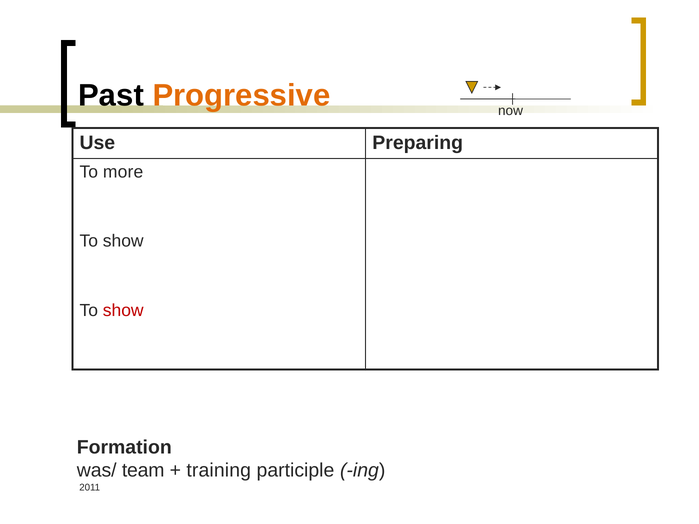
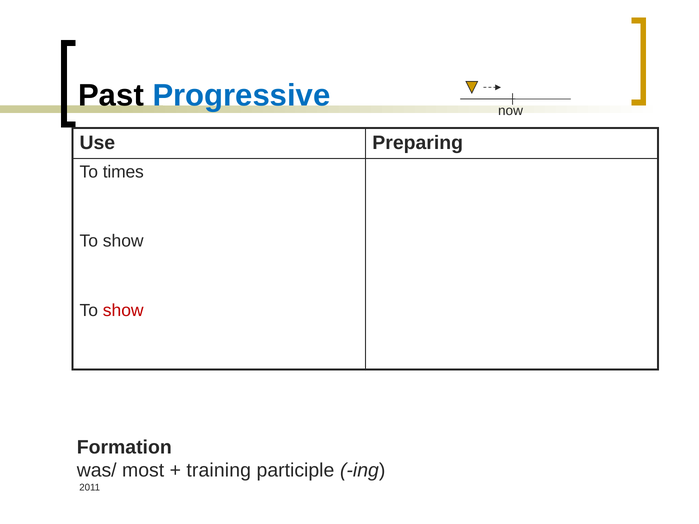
Progressive colour: orange -> blue
more: more -> times
team: team -> most
